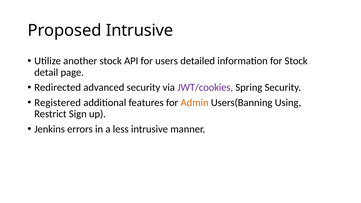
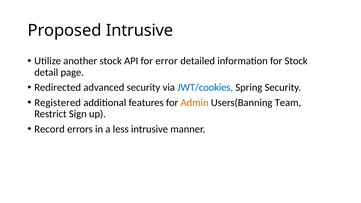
users: users -> error
JWT/cookies colour: purple -> blue
Using: Using -> Team
Jenkins: Jenkins -> Record
